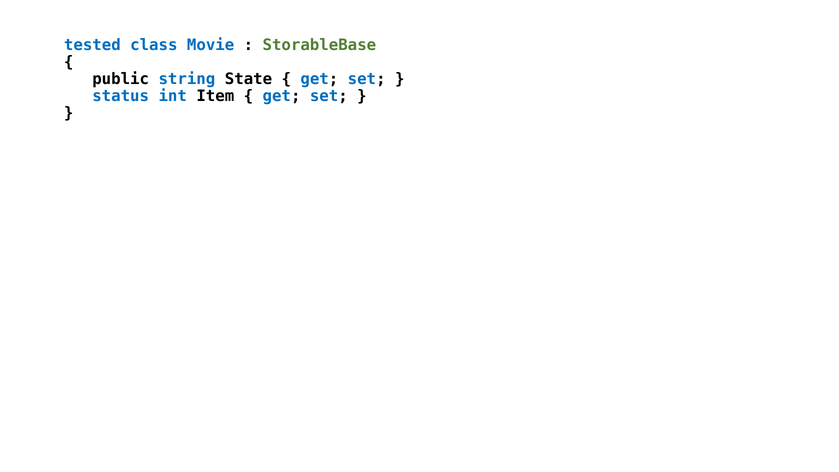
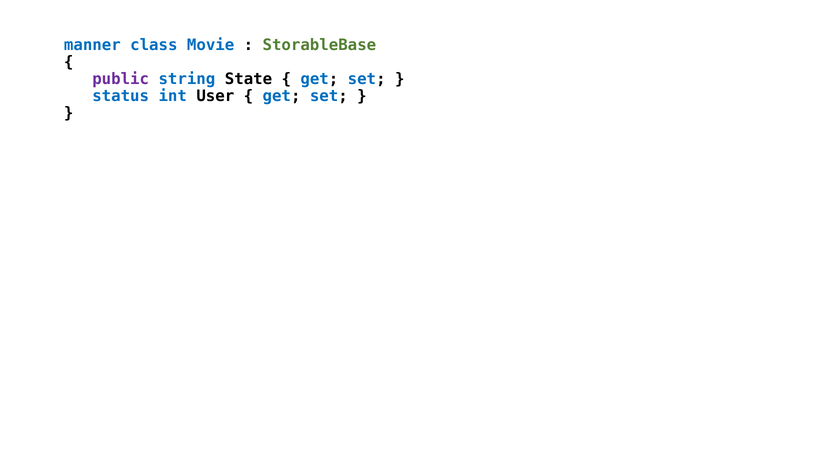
tested: tested -> manner
public colour: black -> purple
Item: Item -> User
